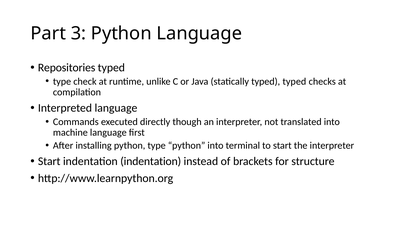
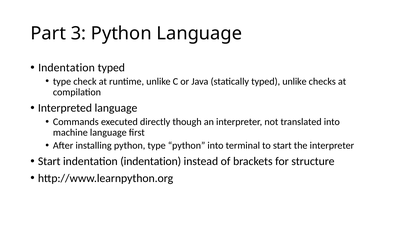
Repositories at (67, 68): Repositories -> Indentation
typed typed: typed -> unlike
